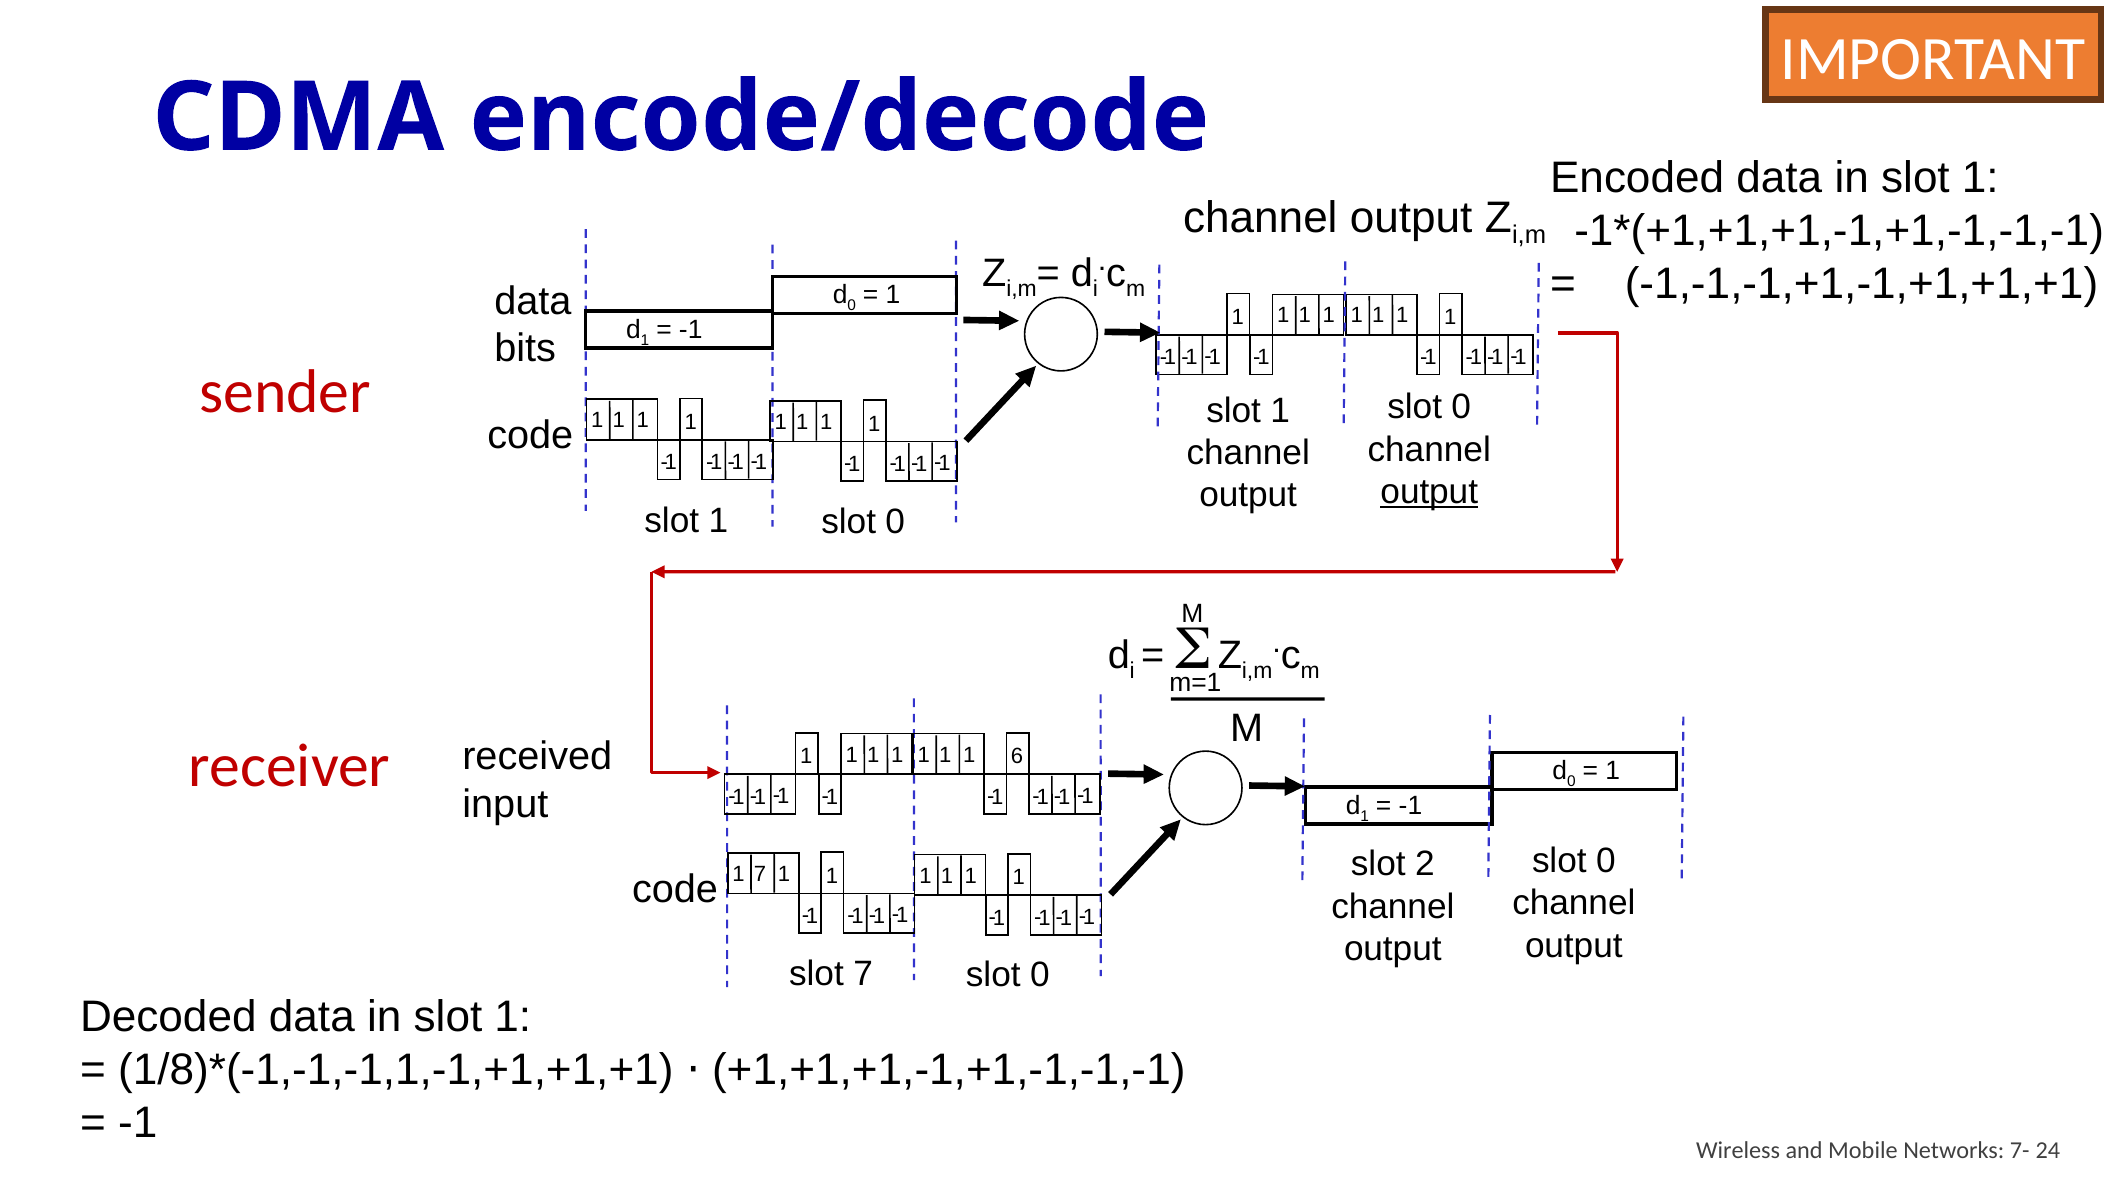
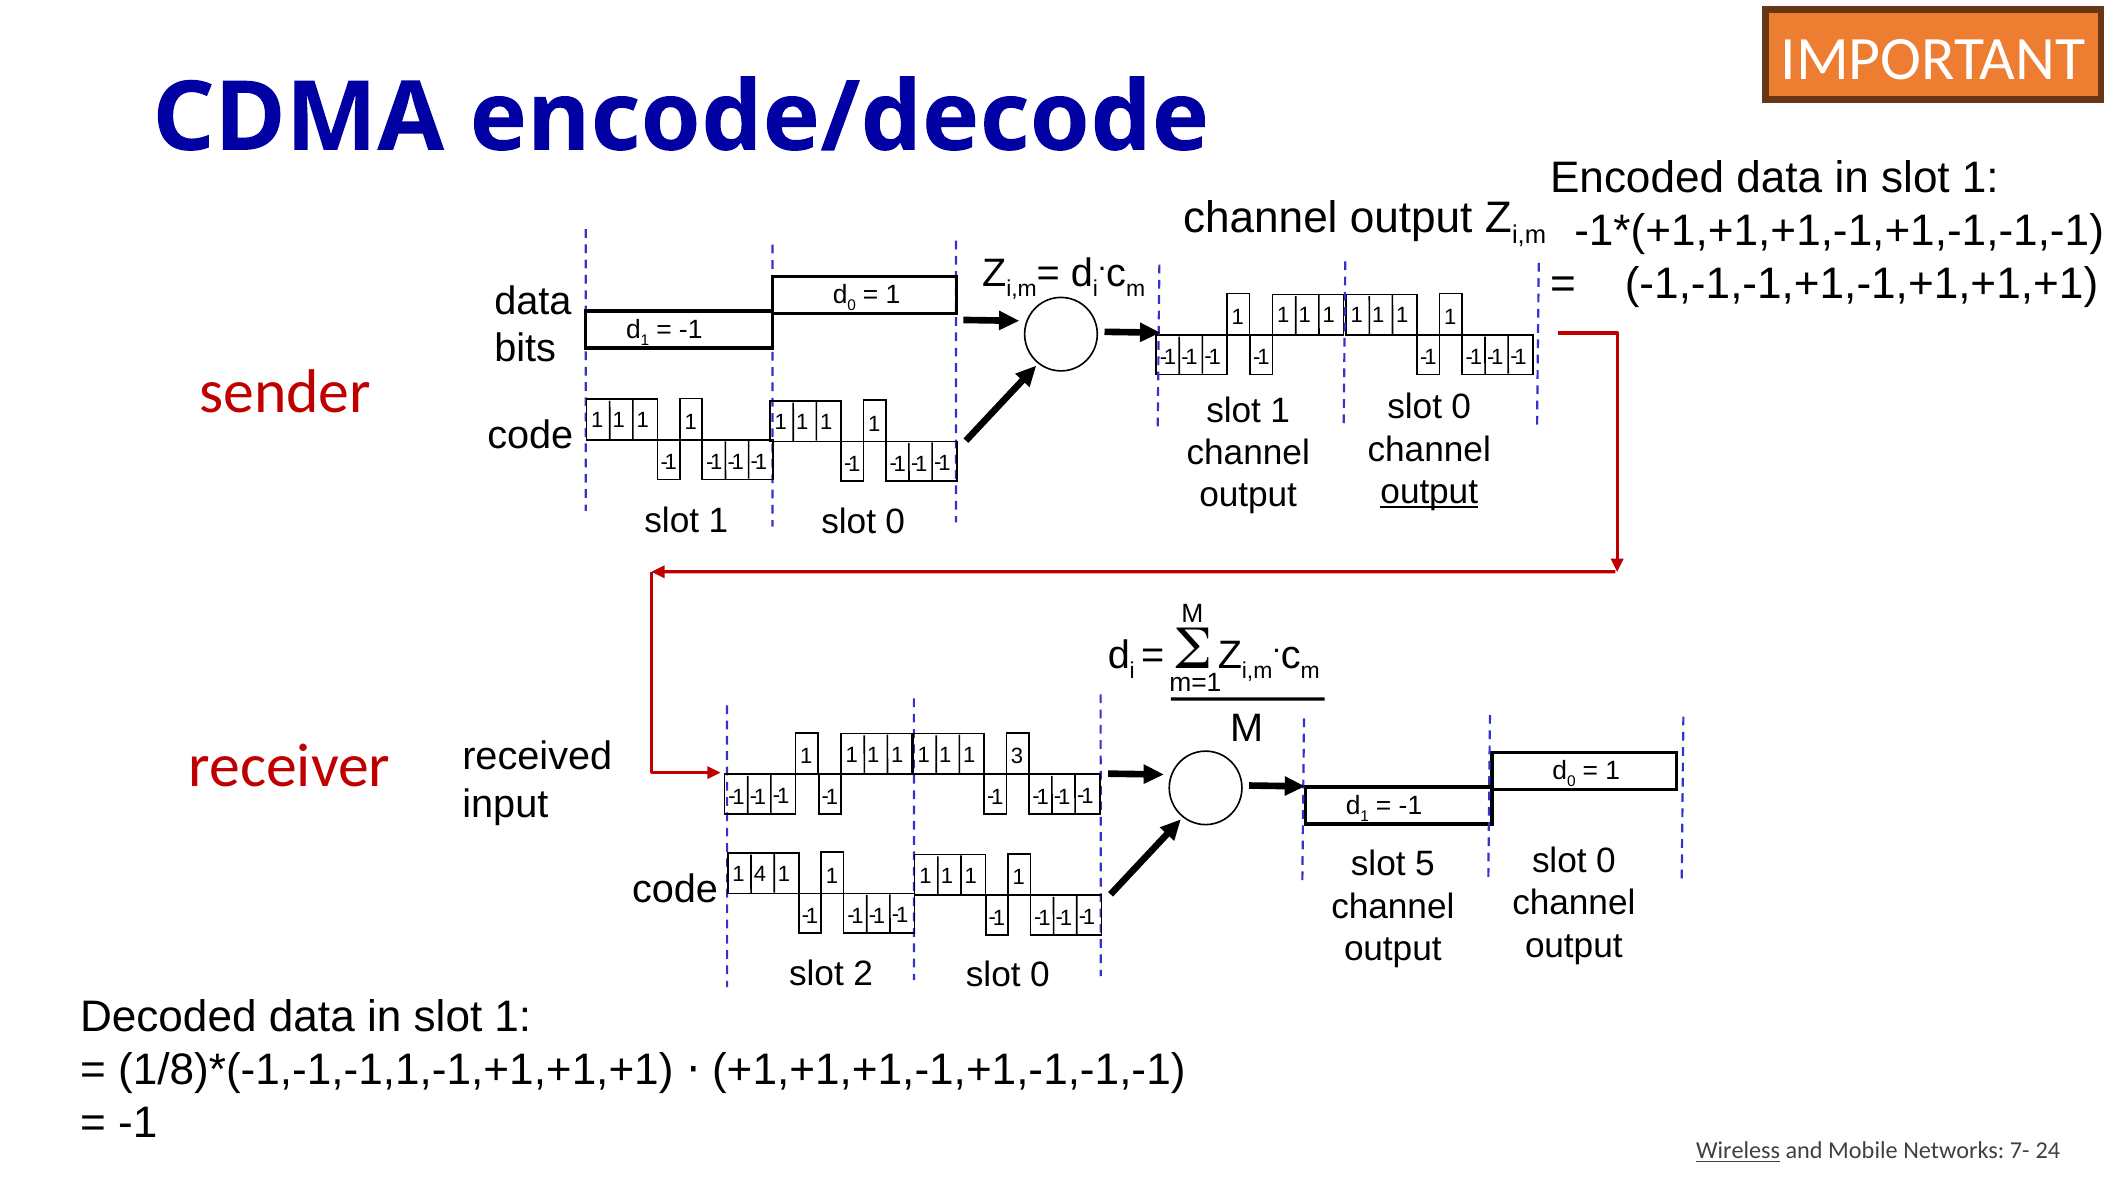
6: 6 -> 3
2: 2 -> 5
1 7: 7 -> 4
slot 7: 7 -> 2
Wireless underline: none -> present
